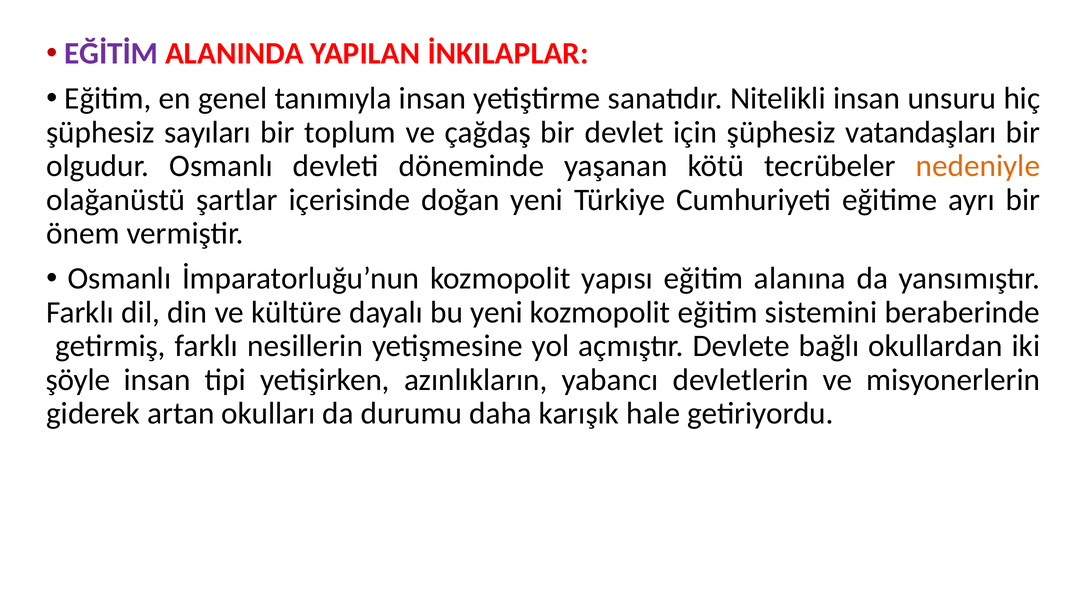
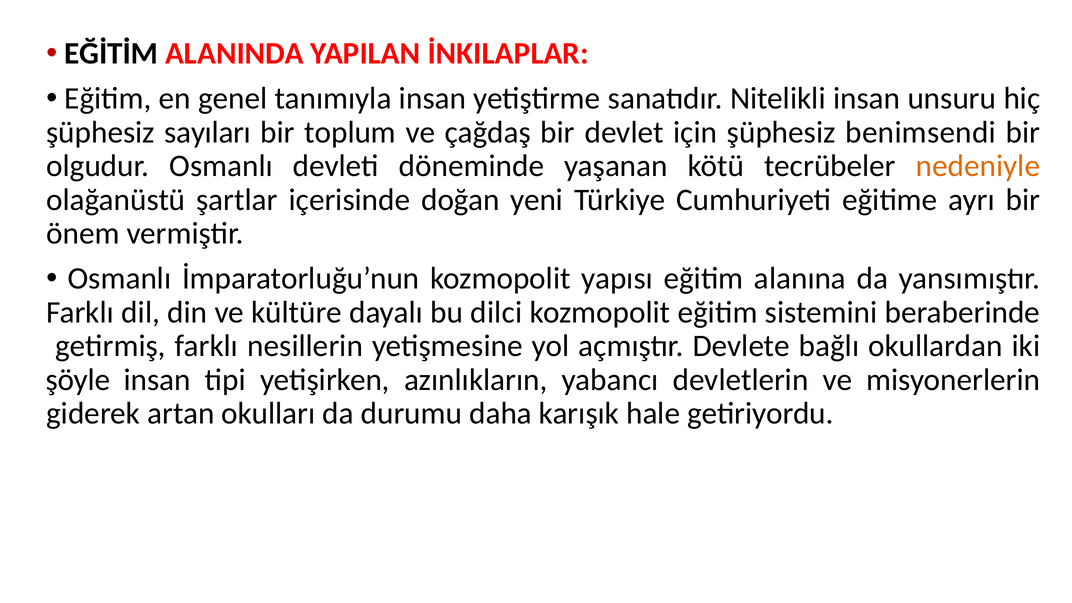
EĞİTİM colour: purple -> black
vatandaşları: vatandaşları -> benimsendi
bu yeni: yeni -> dilci
